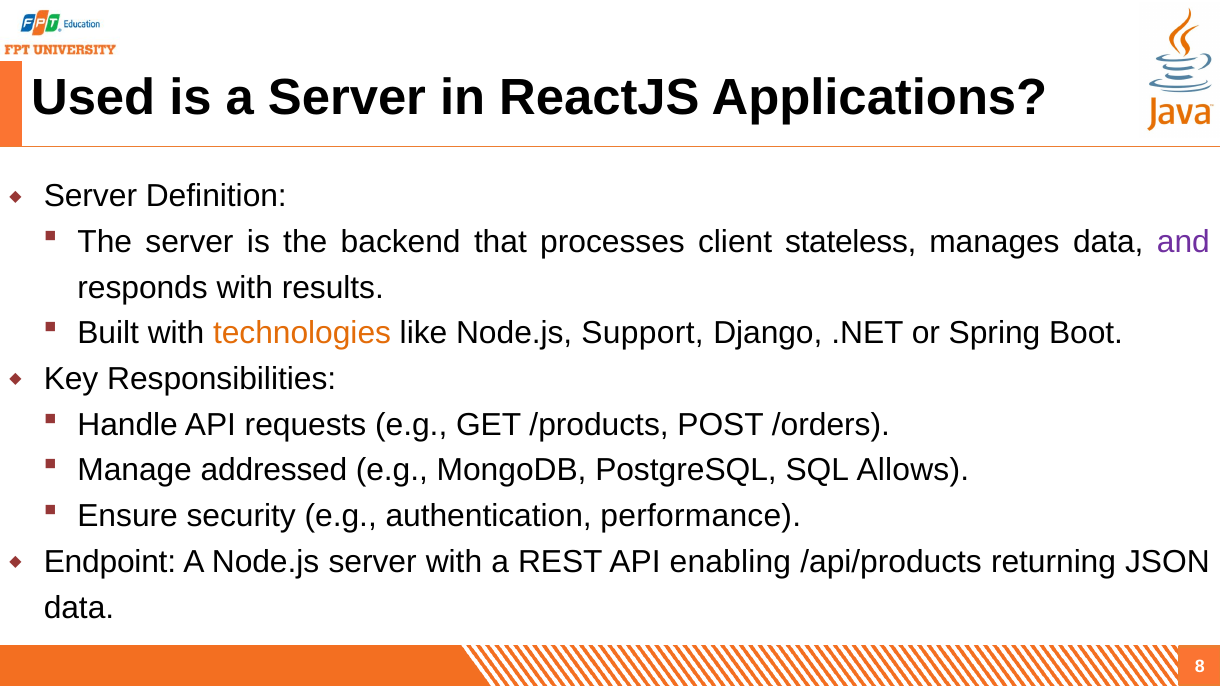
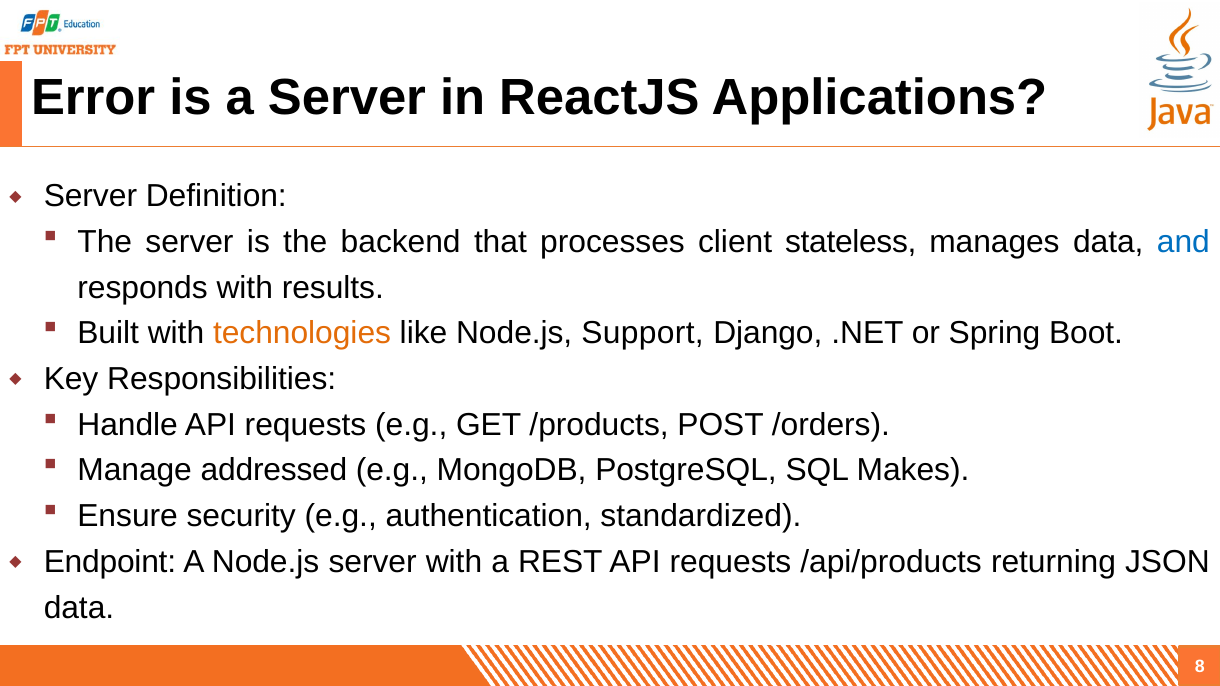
Used: Used -> Error
and colour: purple -> blue
Allows: Allows -> Makes
performance: performance -> standardized
REST API enabling: enabling -> requests
